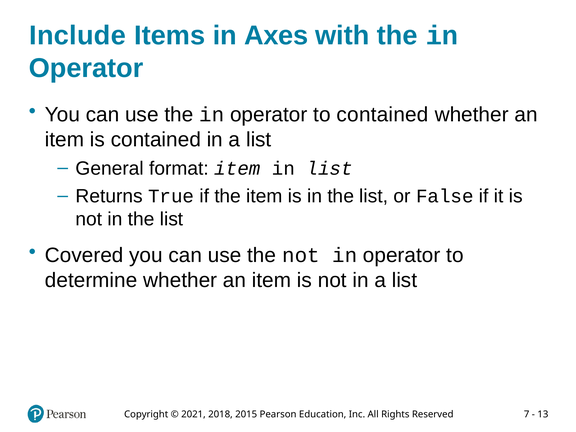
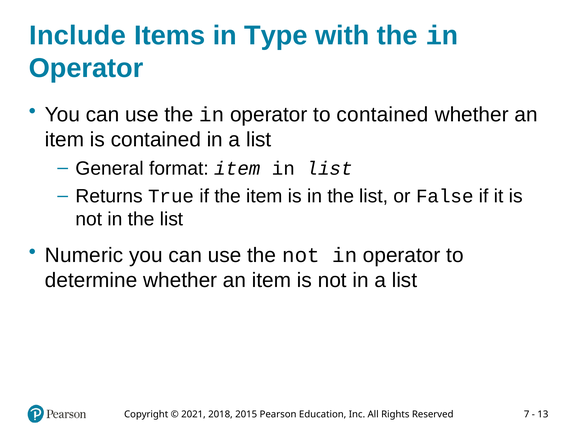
Axes: Axes -> Type
Covered: Covered -> Numeric
